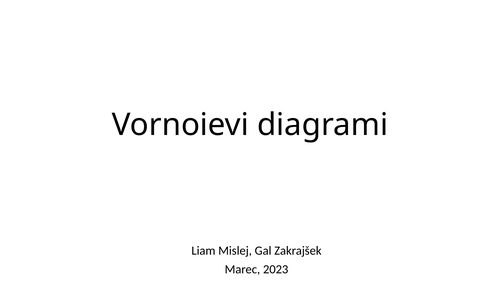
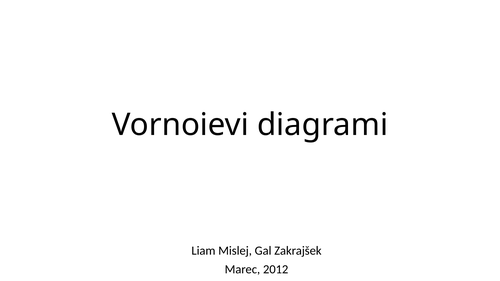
2023: 2023 -> 2012
